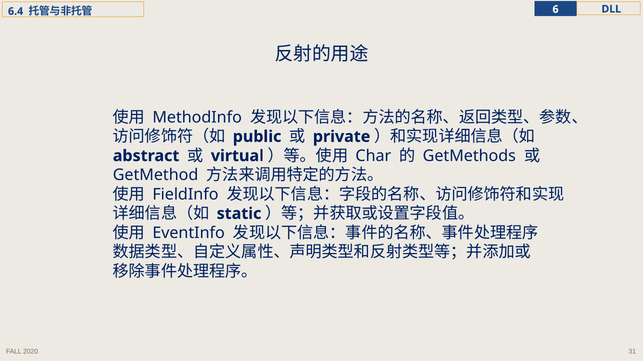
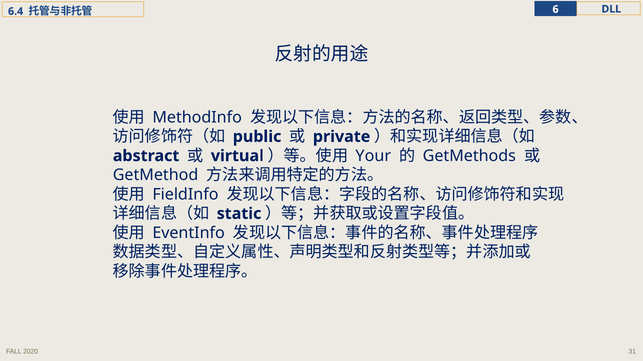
Char: Char -> Your
